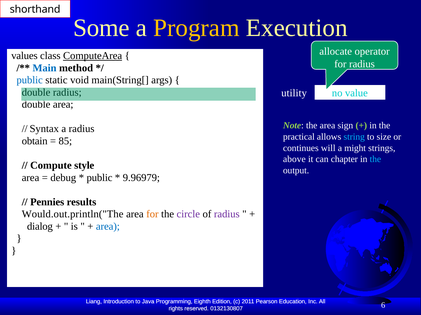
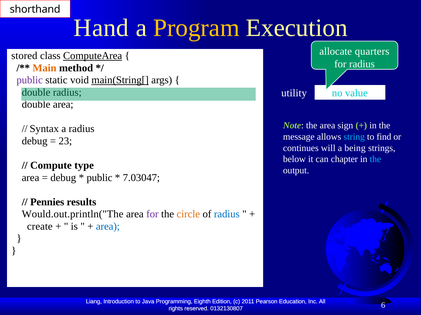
Some: Some -> Hand
operator: operator -> quarters
values: values -> stored
Main colour: blue -> orange
public at (30, 80) colour: blue -> purple
main(String[ underline: none -> present
practical: practical -> message
size: size -> find
obtain at (35, 141): obtain -> debug
85: 85 -> 23
might: might -> being
above: above -> below
style: style -> type
9.96979: 9.96979 -> 7.03047
for at (152, 215) colour: orange -> purple
circle colour: purple -> orange
radius at (227, 215) colour: purple -> blue
dialog: dialog -> create
